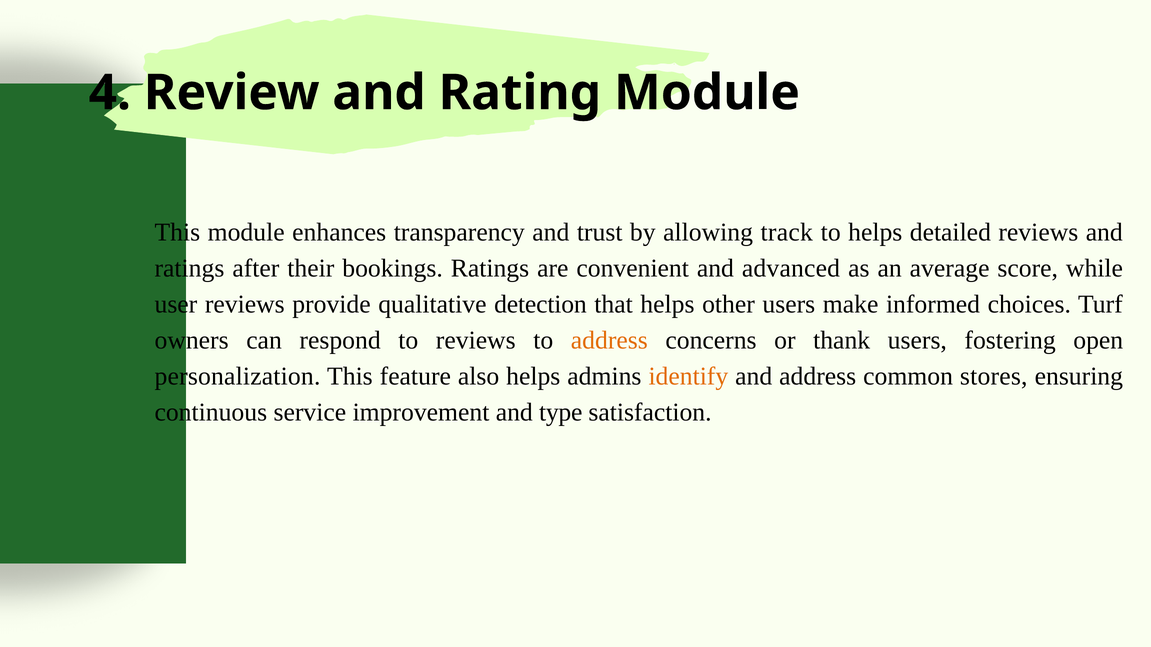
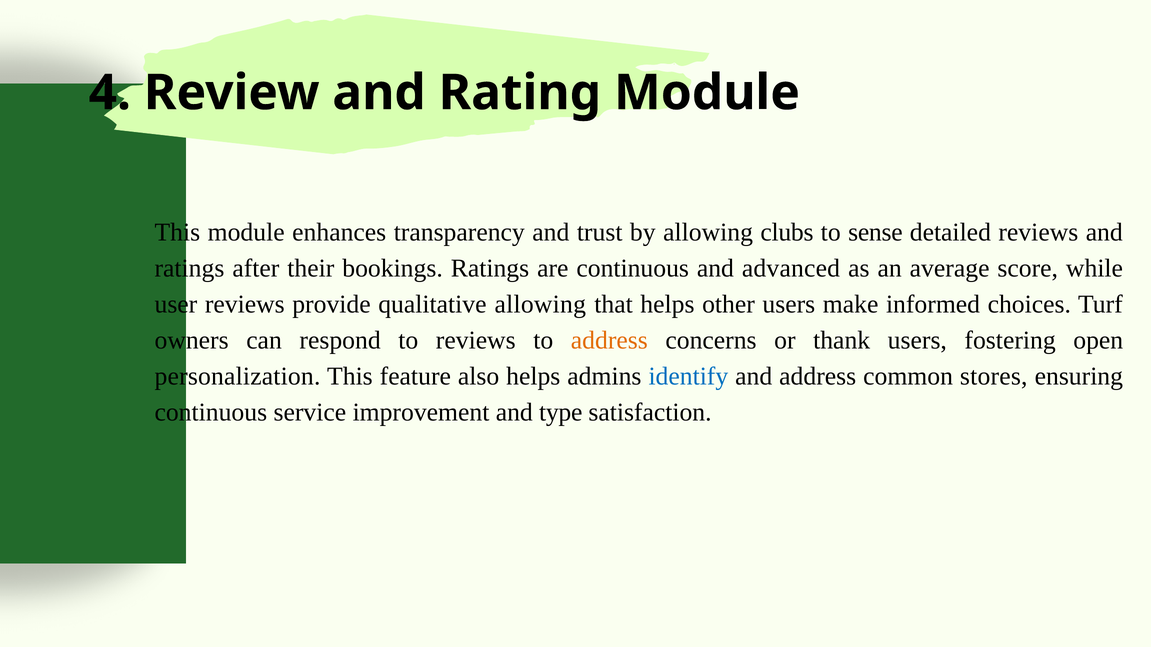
track: track -> clubs
to helps: helps -> sense
are convenient: convenient -> continuous
qualitative detection: detection -> allowing
identify colour: orange -> blue
